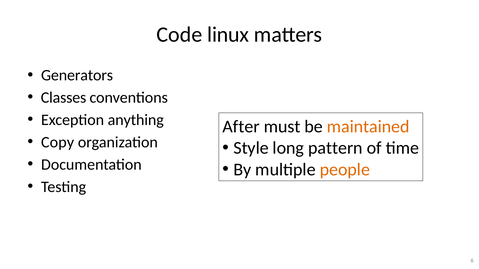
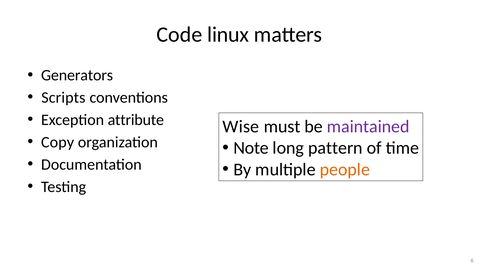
Classes: Classes -> Scripts
anything: anything -> attribute
After: After -> Wise
maintained colour: orange -> purple
Style: Style -> Note
